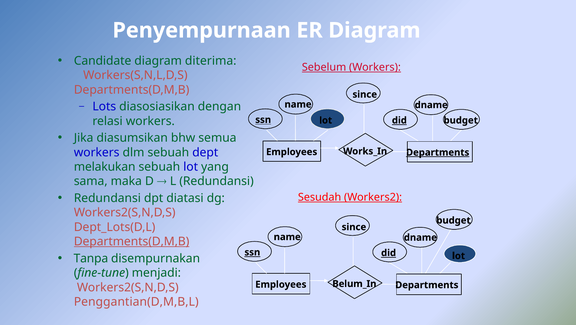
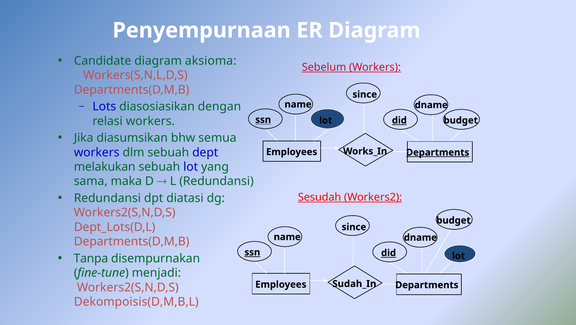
diterima: diterima -> aksioma
Departments(D,M,B at (132, 241) underline: present -> none
Belum_In: Belum_In -> Sudah_In
Penggantian(D,M,B,L: Penggantian(D,M,B,L -> Dekompoisis(D,M,B,L
